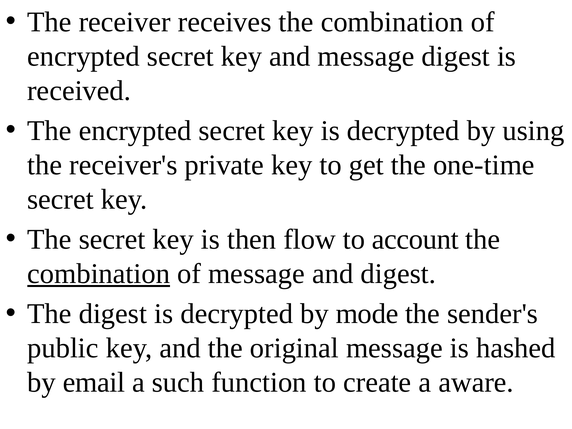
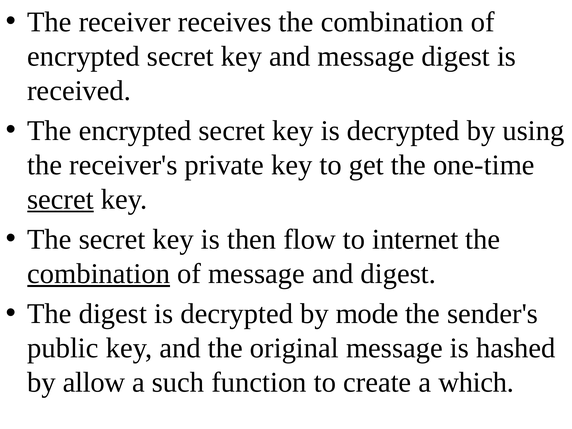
secret at (60, 199) underline: none -> present
account: account -> internet
email: email -> allow
aware: aware -> which
